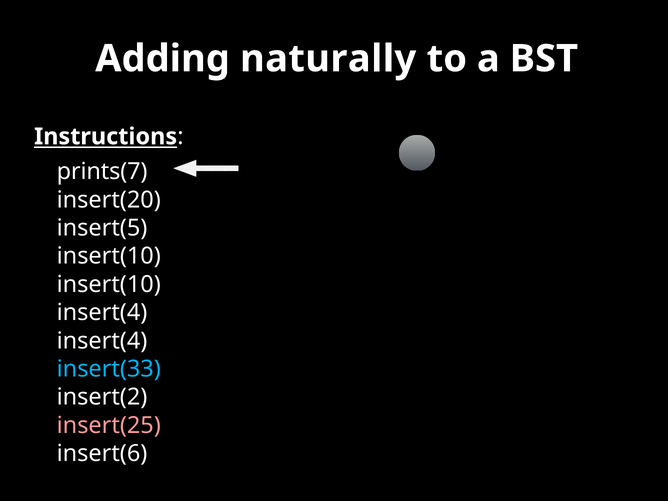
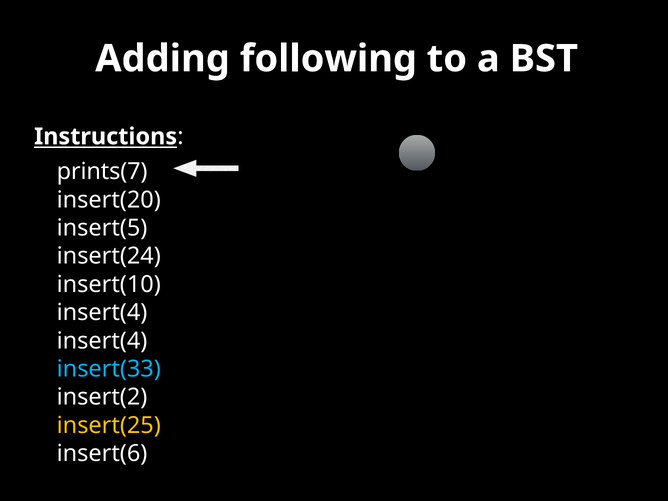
naturally: naturally -> following
insert(10 at (109, 256): insert(10 -> insert(24
insert(25 colour: pink -> yellow
